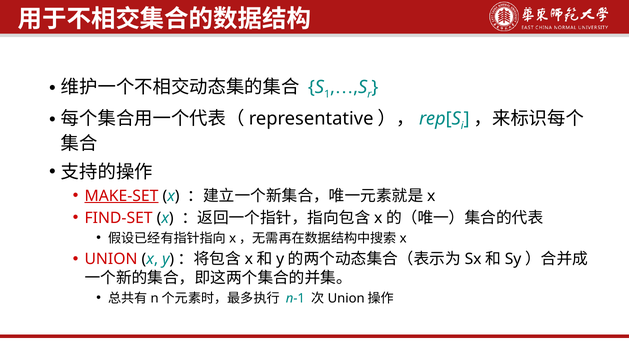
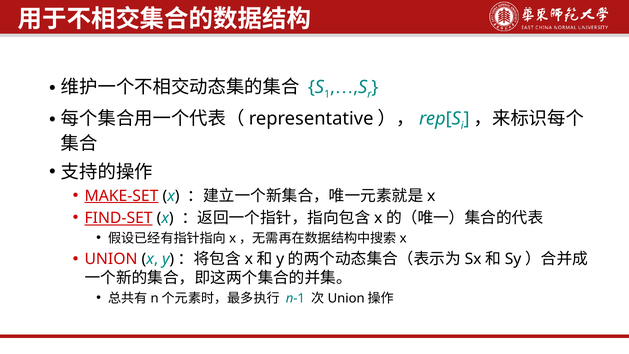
FIND-SET underline: none -> present
